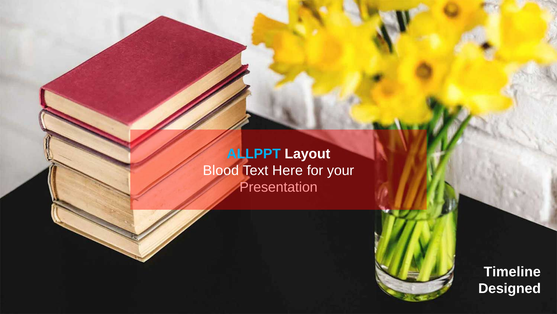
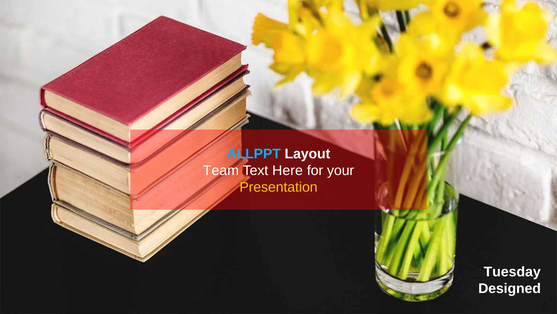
Blood: Blood -> Team
Presentation colour: pink -> yellow
Timeline: Timeline -> Tuesday
